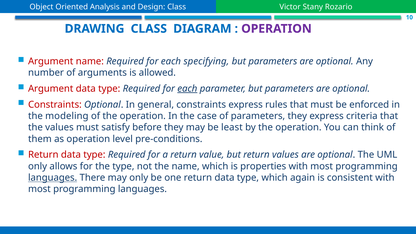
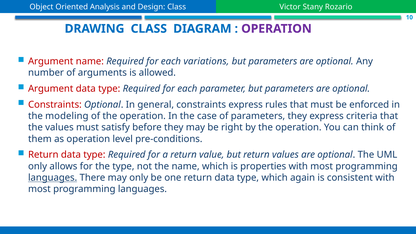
specifying: specifying -> variations
each at (187, 89) underline: present -> none
least: least -> right
